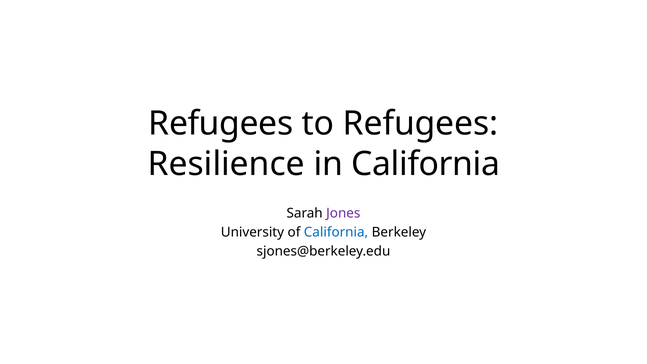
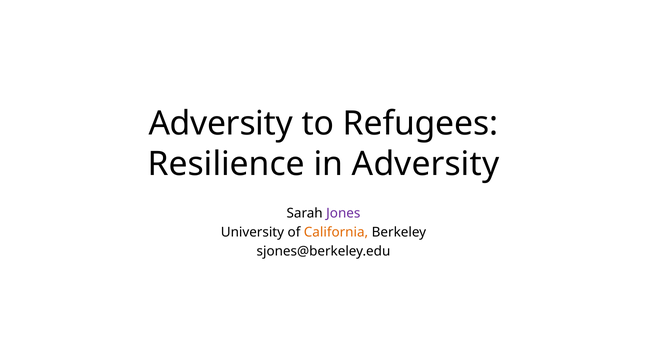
Refugees at (221, 124): Refugees -> Adversity
in California: California -> Adversity
California at (336, 232) colour: blue -> orange
